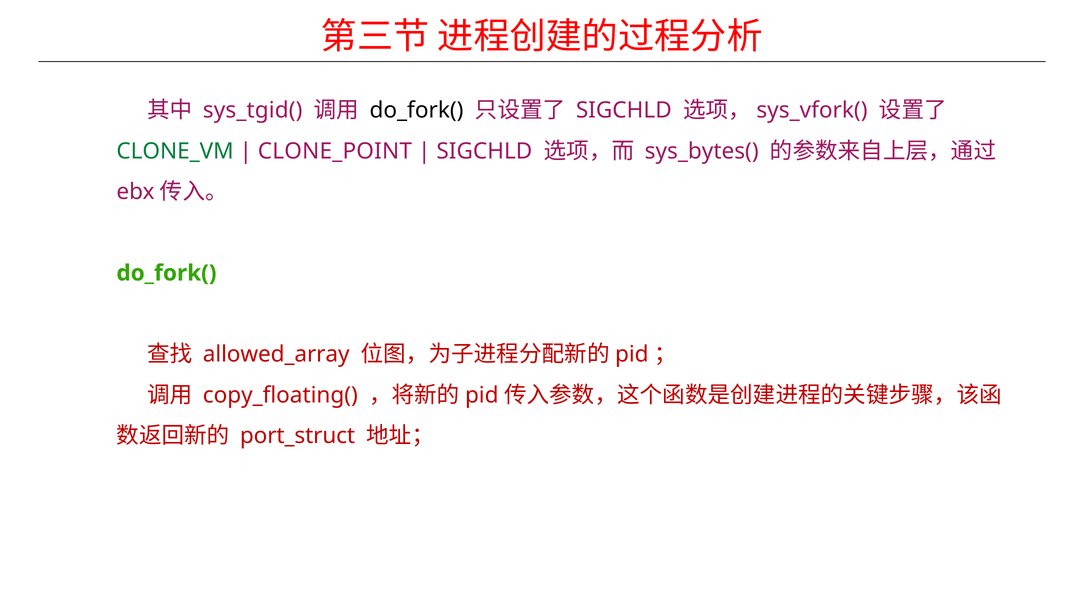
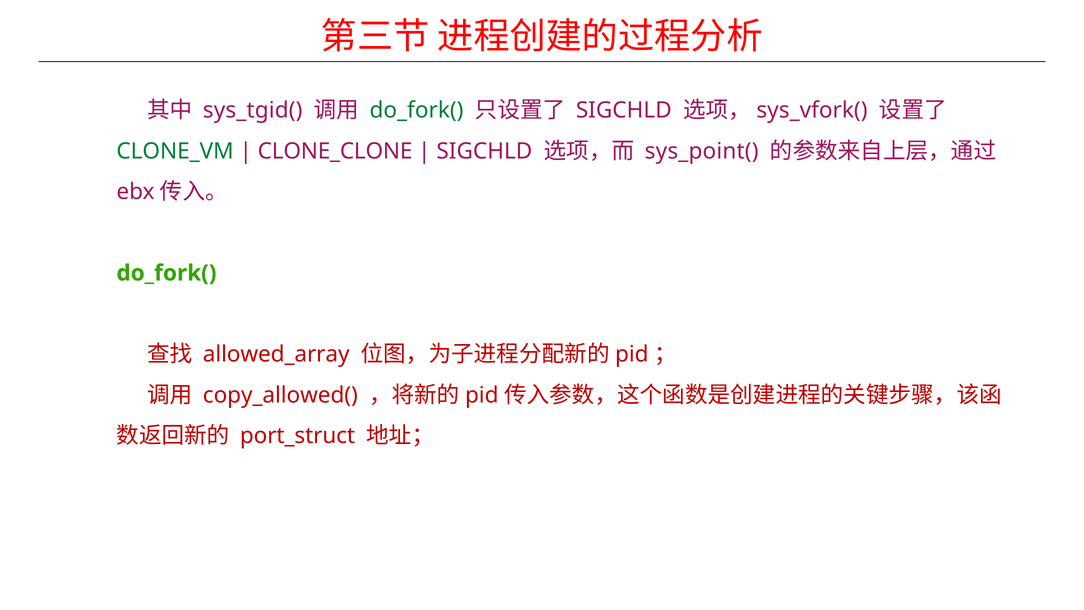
do_fork( at (417, 110) colour: black -> green
CLONE_POINT: CLONE_POINT -> CLONE_CLONE
sys_bytes(: sys_bytes( -> sys_point(
copy_floating(: copy_floating( -> copy_allowed(
